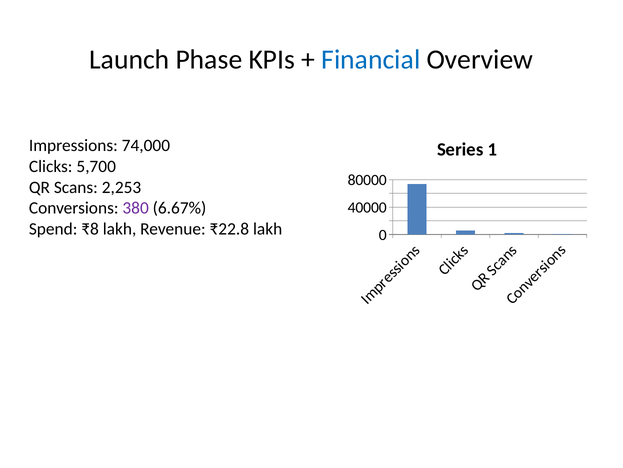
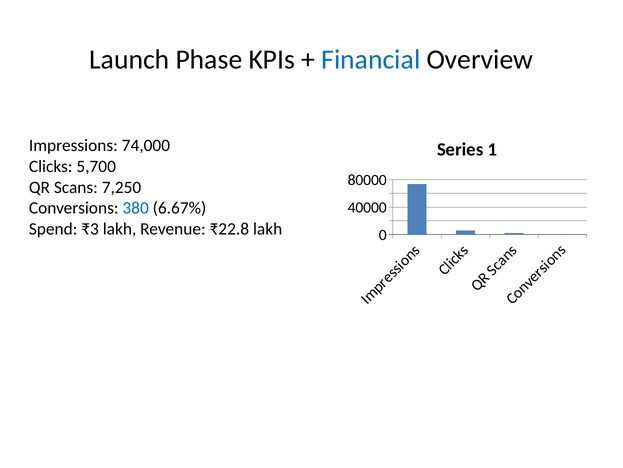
2,253: 2,253 -> 7,250
380 colour: purple -> blue
₹8: ₹8 -> ₹3
